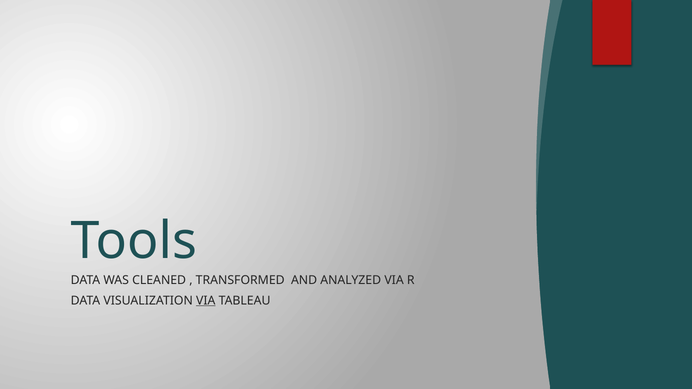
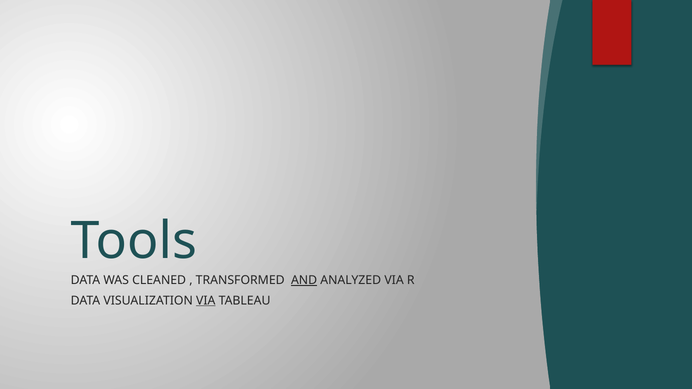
AND underline: none -> present
